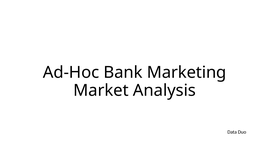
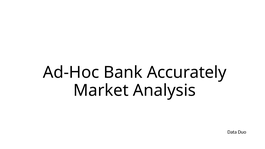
Marketing: Marketing -> Accurately
